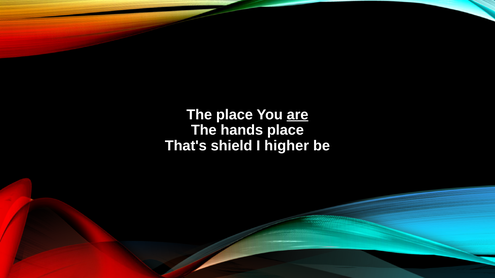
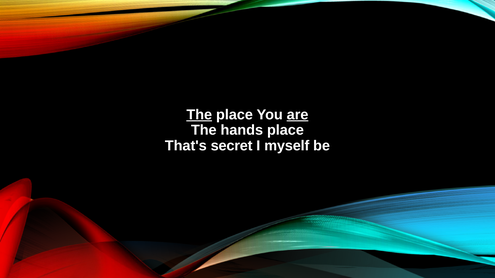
The at (199, 115) underline: none -> present
shield: shield -> secret
higher: higher -> myself
